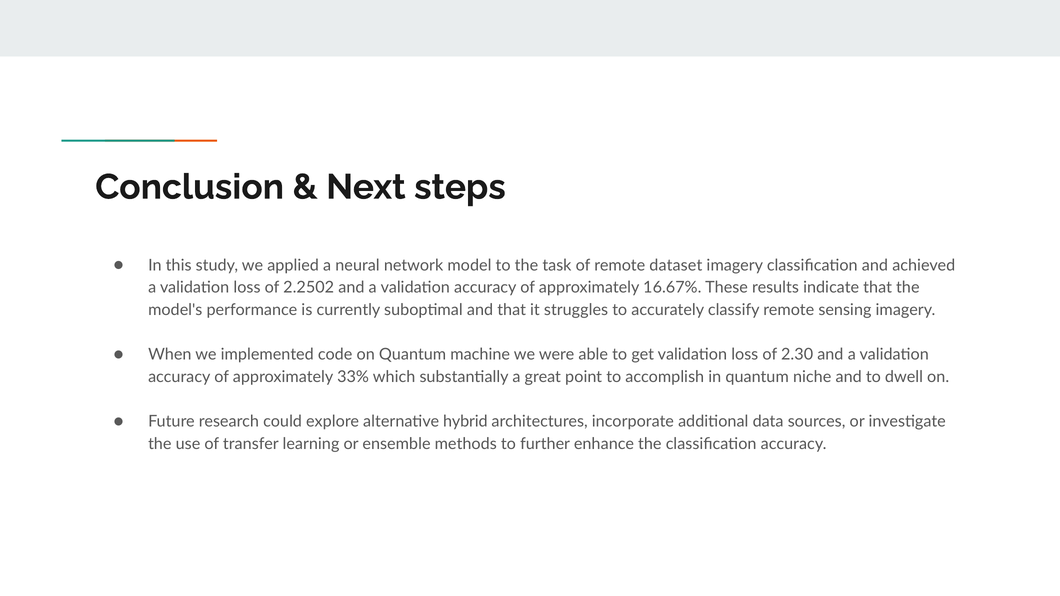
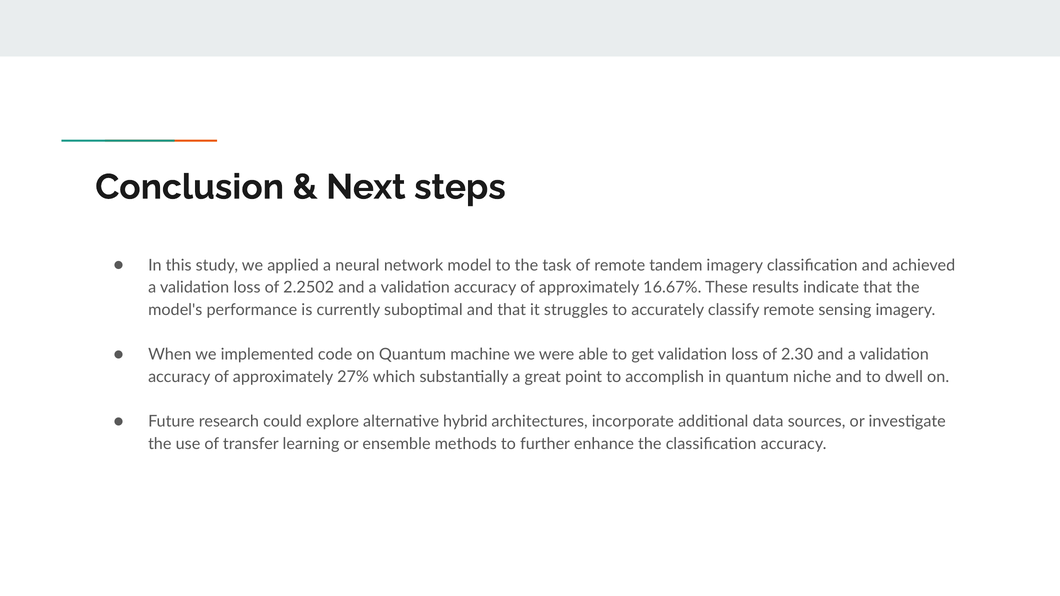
dataset: dataset -> tandem
33%: 33% -> 27%
